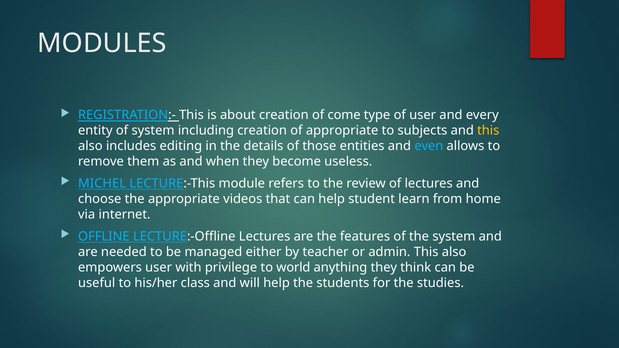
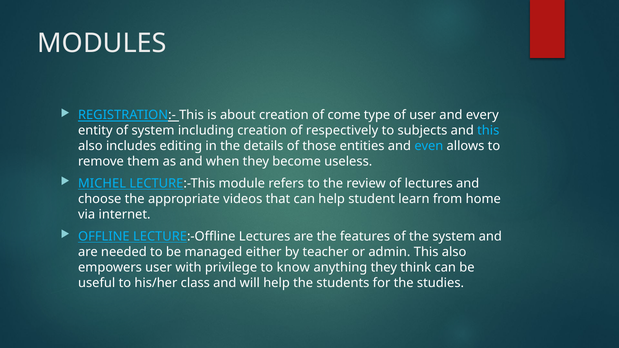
of appropriate: appropriate -> respectively
this at (488, 131) colour: yellow -> light blue
world: world -> know
